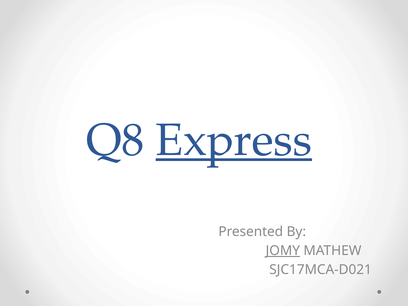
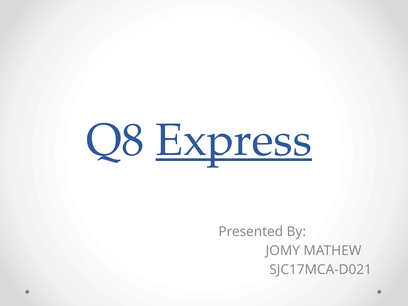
JOMY underline: present -> none
